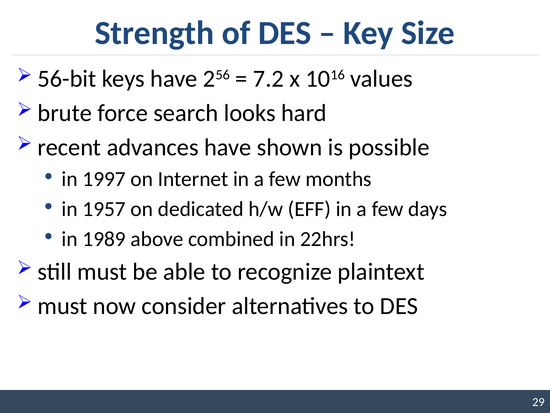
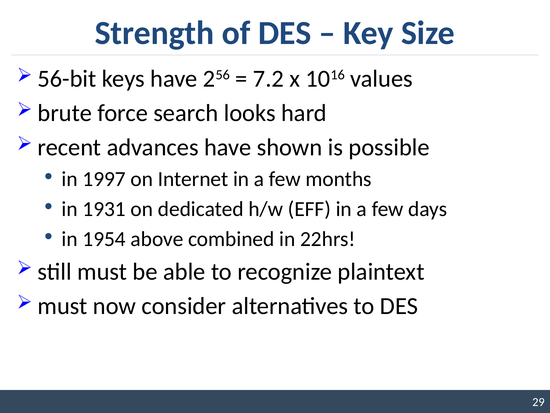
1957: 1957 -> 1931
1989: 1989 -> 1954
